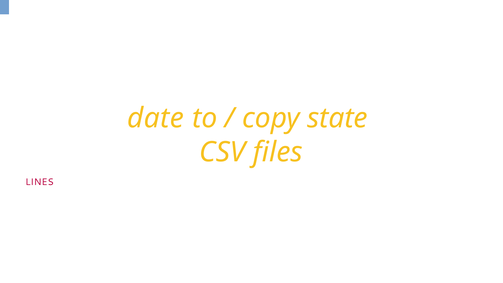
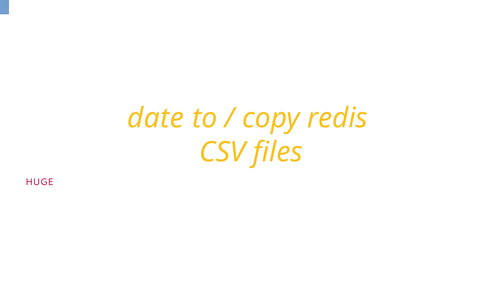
state: state -> redis
LINES: LINES -> HUGE
